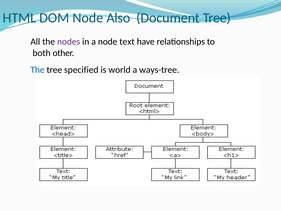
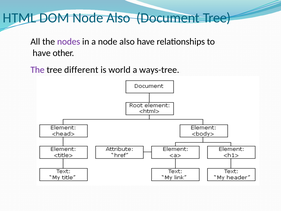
a node text: text -> also
both at (42, 53): both -> have
The at (38, 70) colour: blue -> purple
specified: specified -> different
